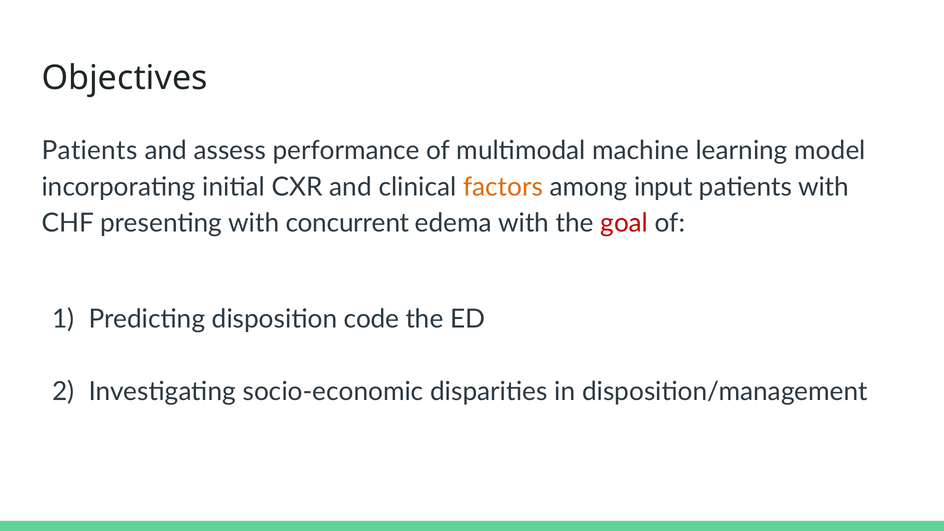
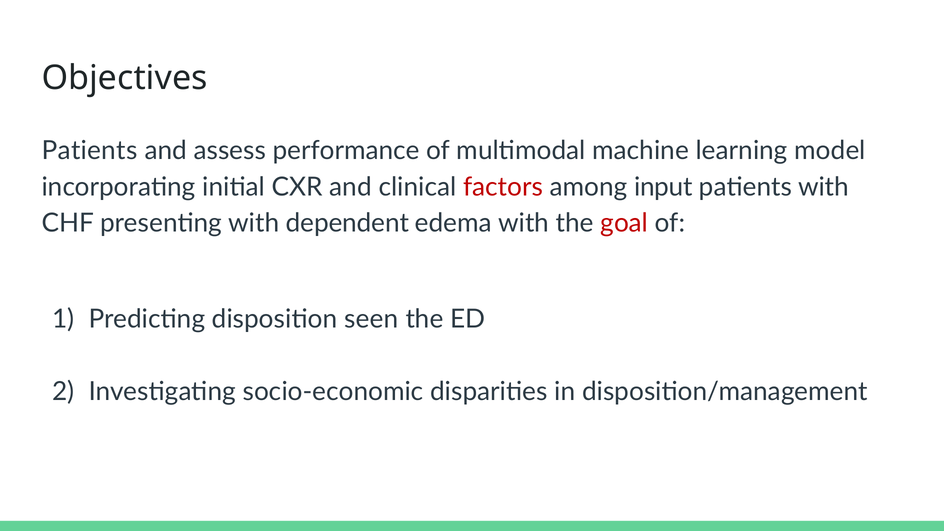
factors colour: orange -> red
concurrent: concurrent -> dependent
code: code -> seen
